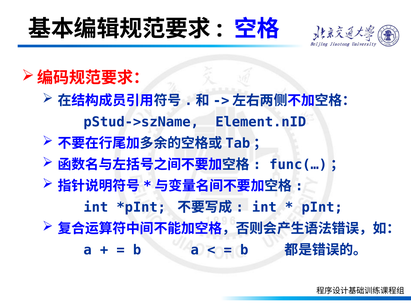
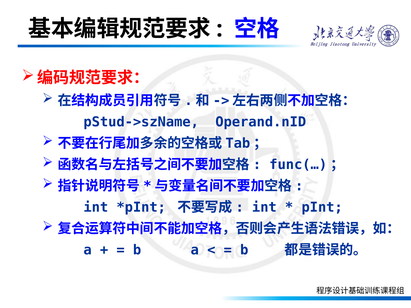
Element.nID: Element.nID -> Operand.nID
